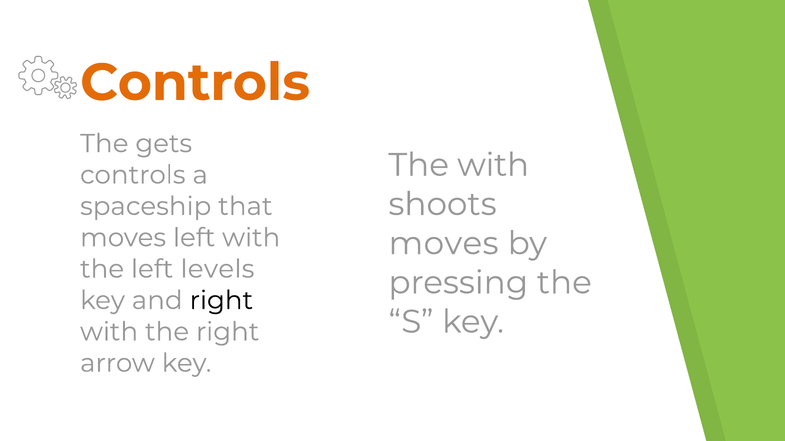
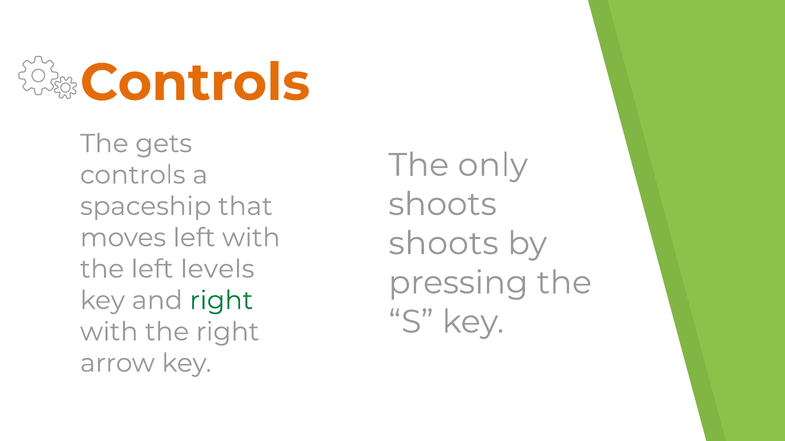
The with: with -> only
moves at (444, 244): moves -> shoots
right at (221, 301) colour: black -> green
